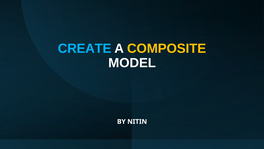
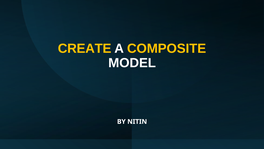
CREATE colour: light blue -> yellow
